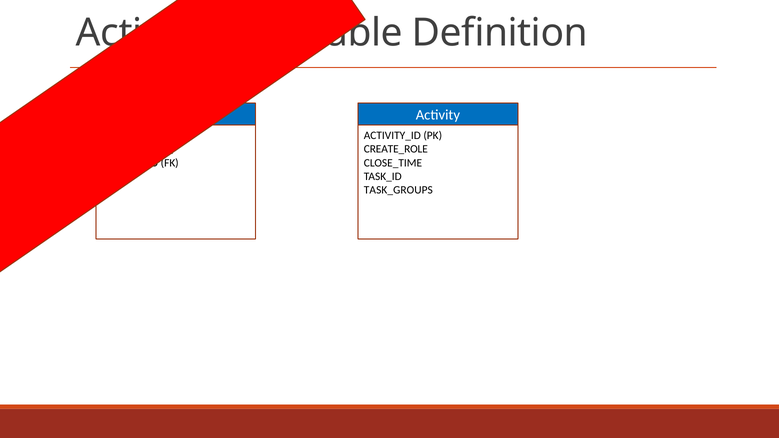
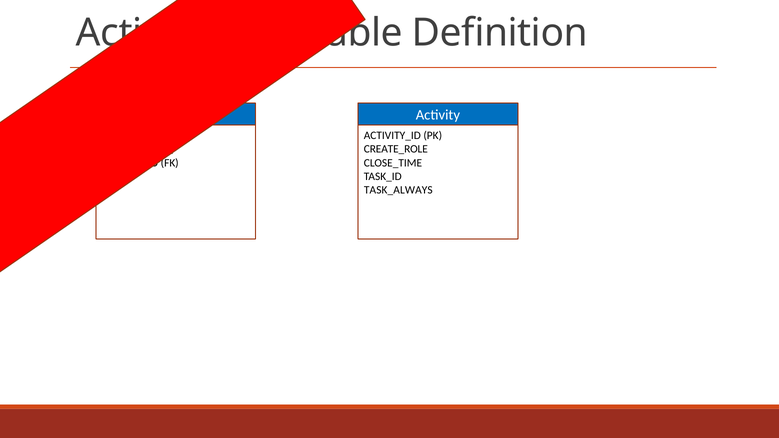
TASK_GROUPS: TASK_GROUPS -> TASK_ALWAYS
